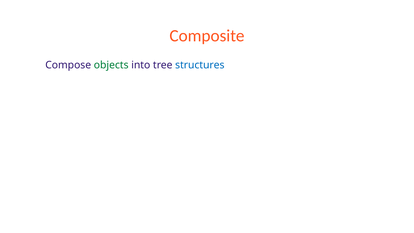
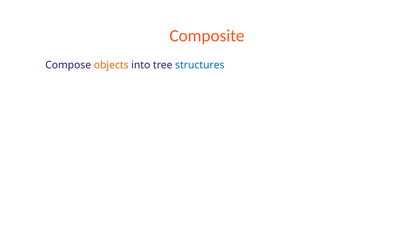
objects colour: green -> orange
